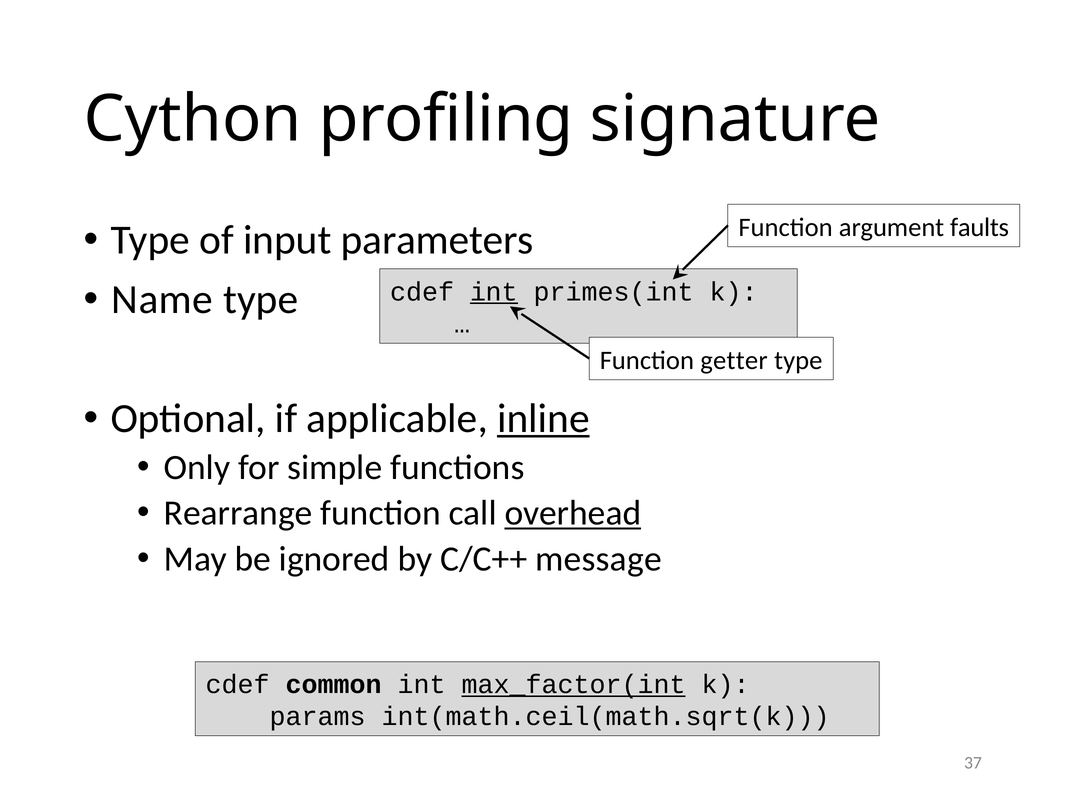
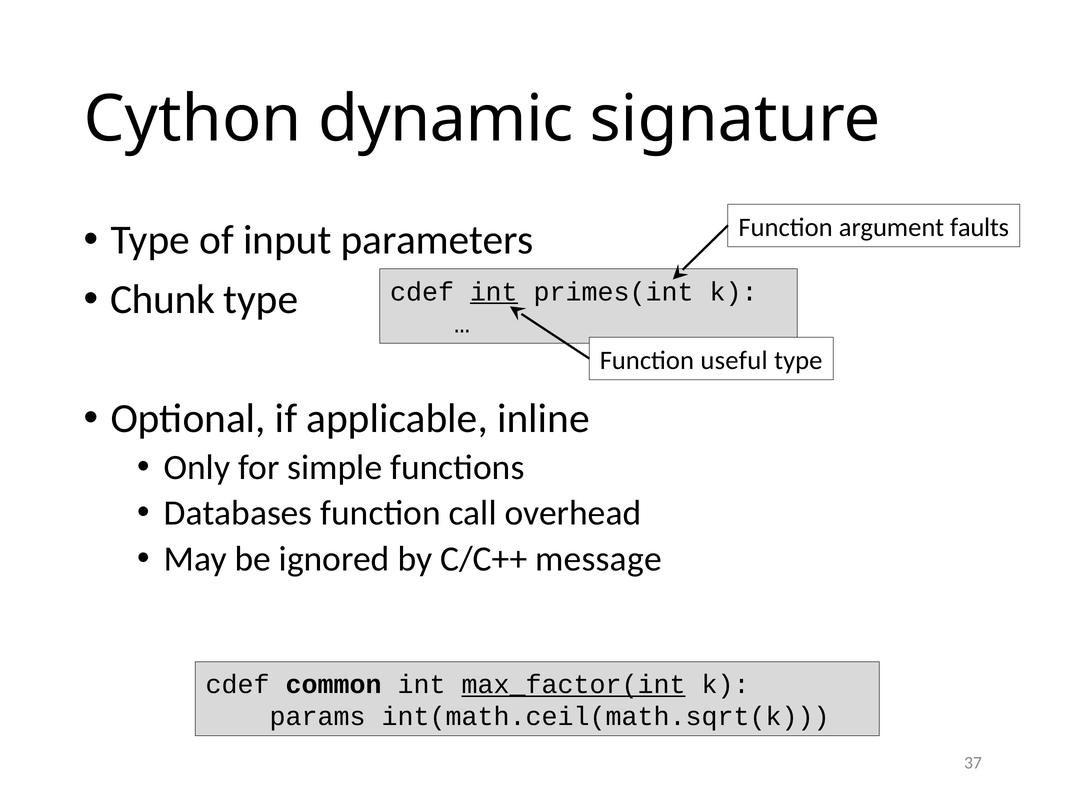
profiling: profiling -> dynamic
Name: Name -> Chunk
getter: getter -> useful
inline underline: present -> none
Rearrange: Rearrange -> Databases
overhead underline: present -> none
